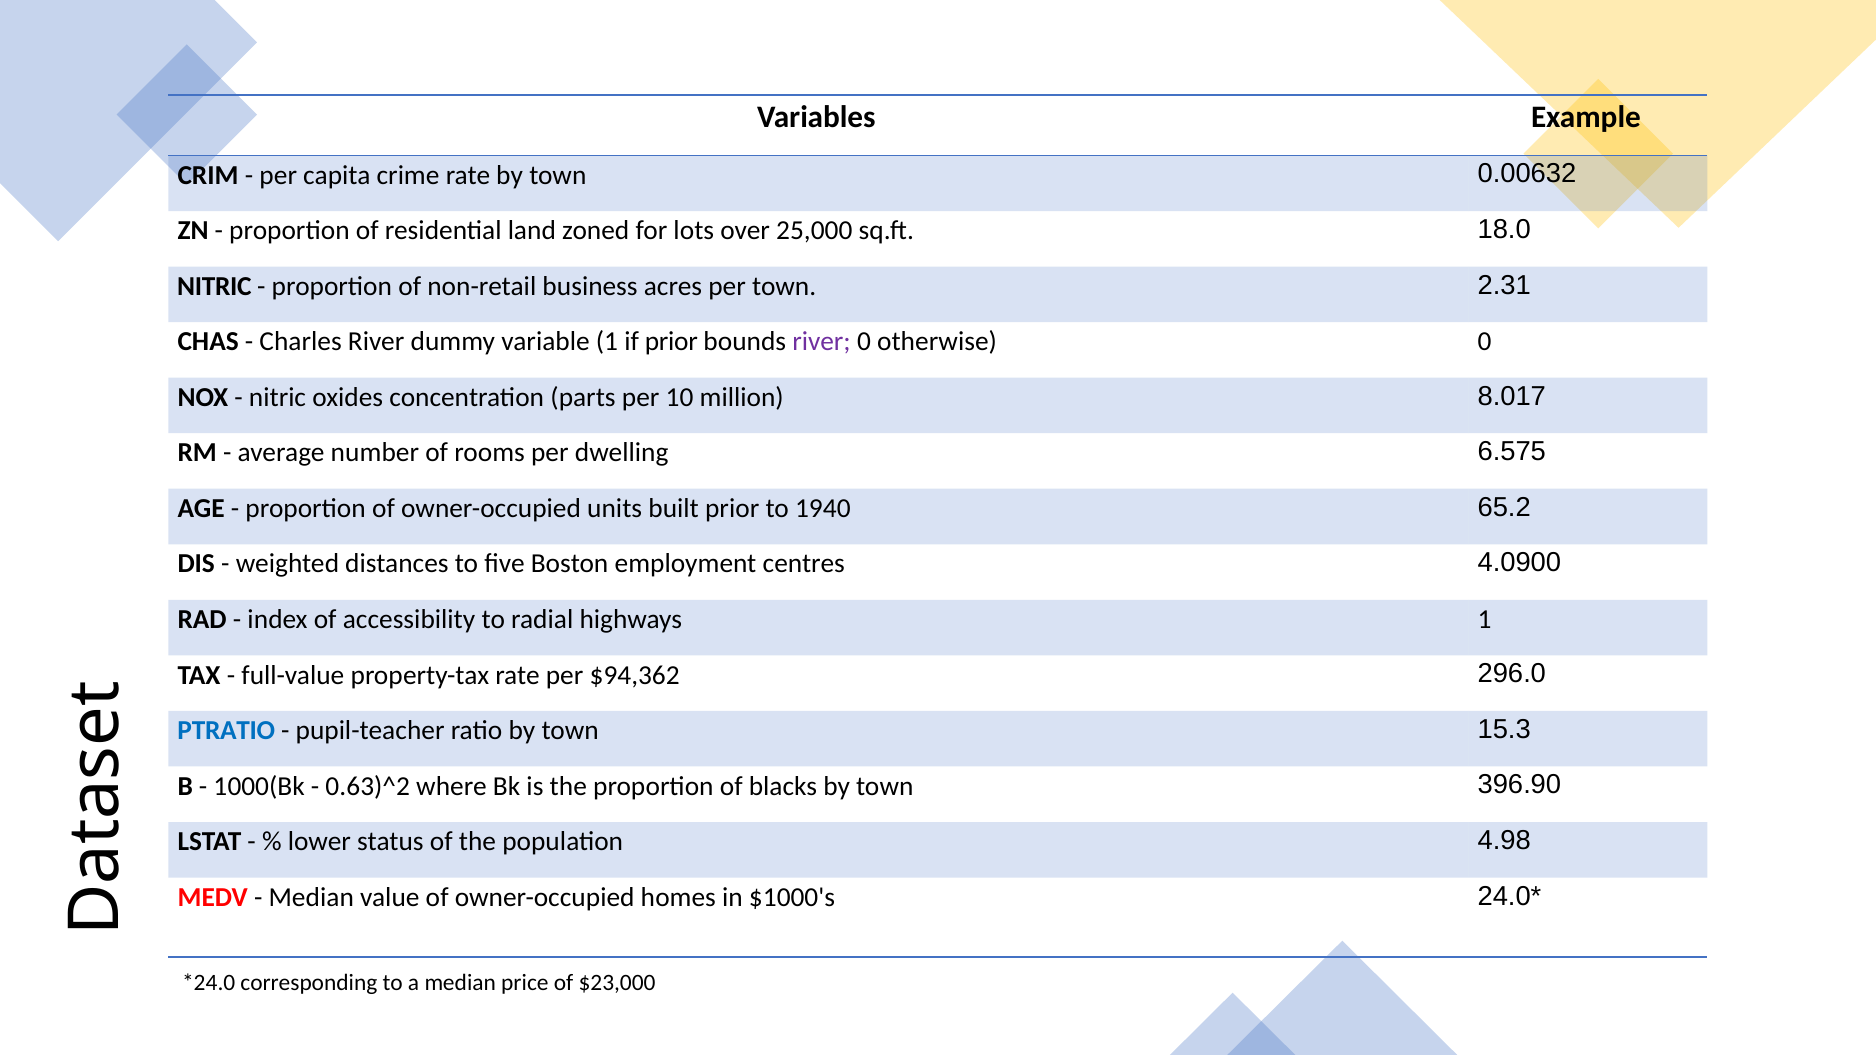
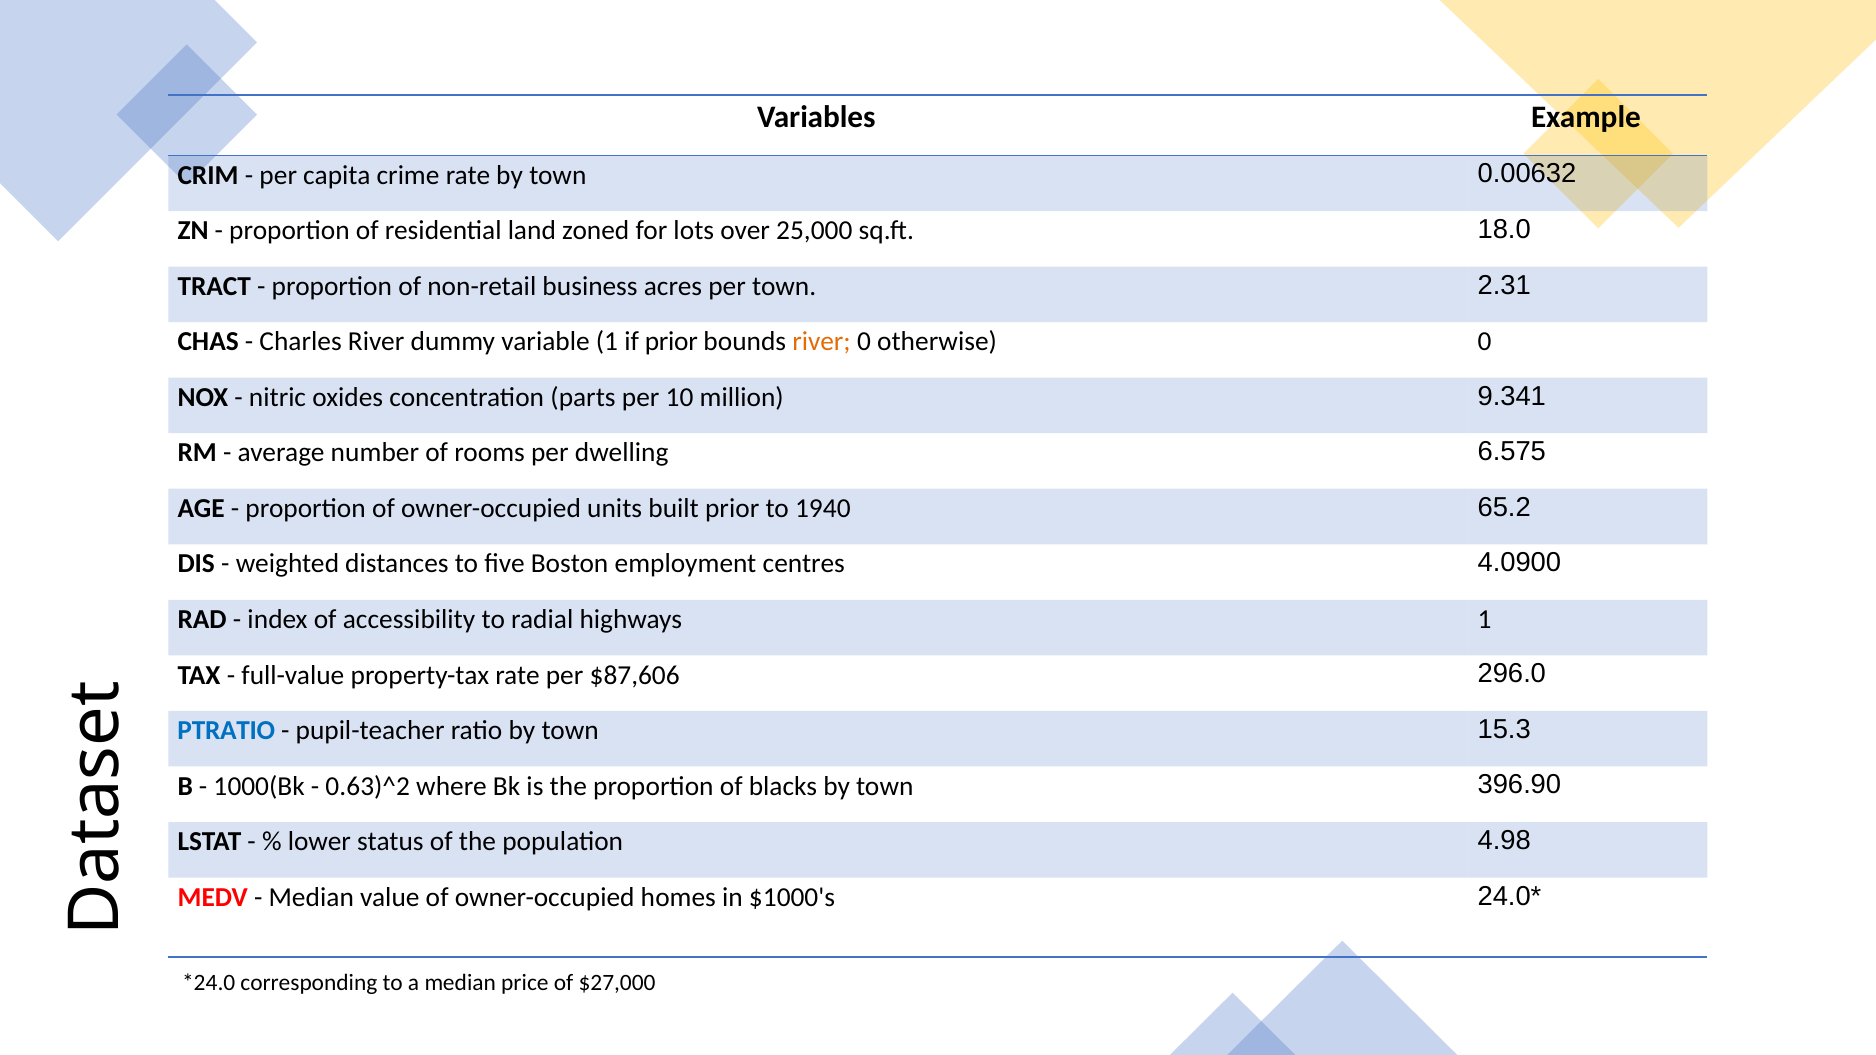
NITRIC at (214, 286): NITRIC -> TRACT
river at (822, 342) colour: purple -> orange
8.017: 8.017 -> 9.341
$94,362: $94,362 -> $87,606
$23,000: $23,000 -> $27,000
